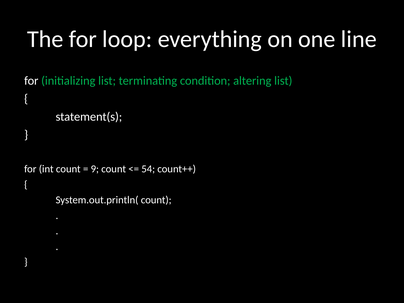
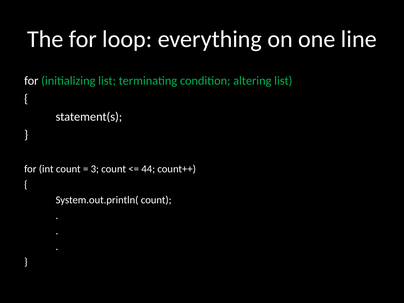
9: 9 -> 3
54: 54 -> 44
